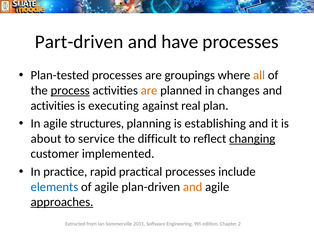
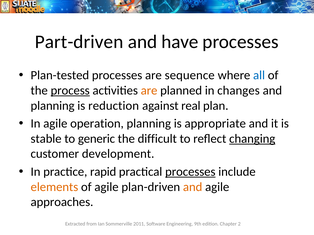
groupings: groupings -> sequence
all colour: orange -> blue
activities at (53, 106): activities -> planning
executing: executing -> reduction
structures: structures -> operation
establishing: establishing -> appropriate
about: about -> stable
service: service -> generic
implemented: implemented -> development
processes at (190, 172) underline: none -> present
elements colour: blue -> orange
approaches underline: present -> none
